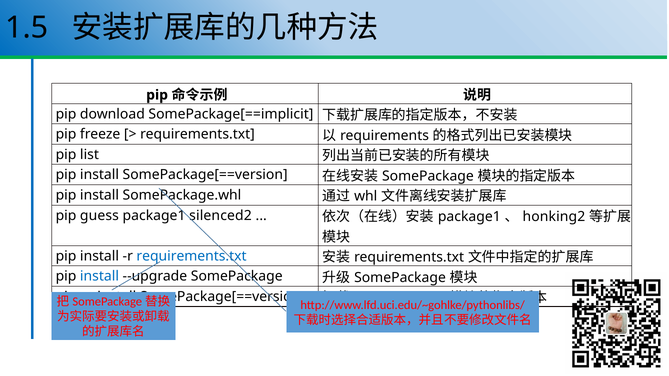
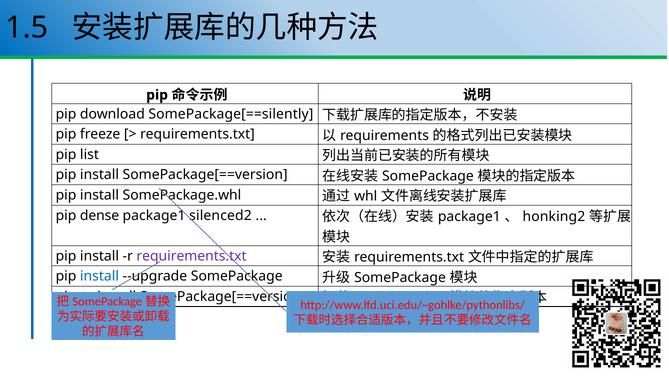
SomePackage[==implicit: SomePackage[==implicit -> SomePackage[==silently
guess: guess -> dense
requirements.txt at (192, 256) colour: blue -> purple
